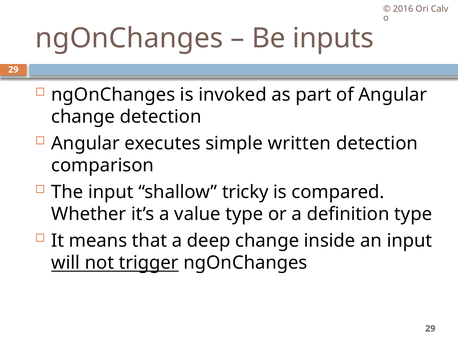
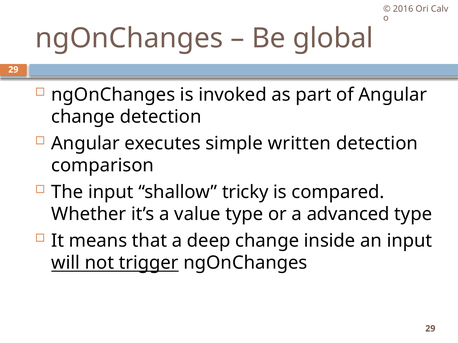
inputs: inputs -> global
definition: definition -> advanced
